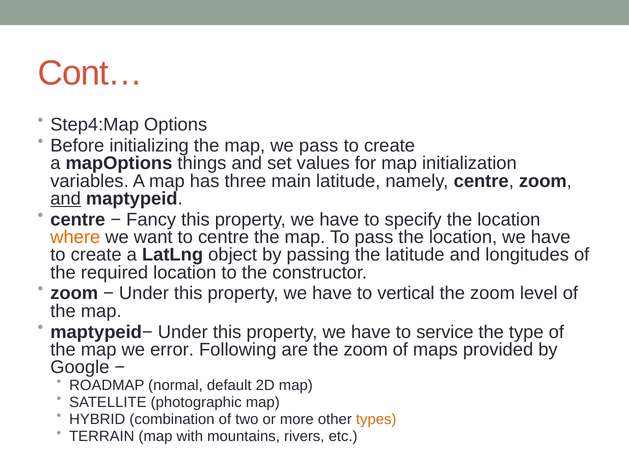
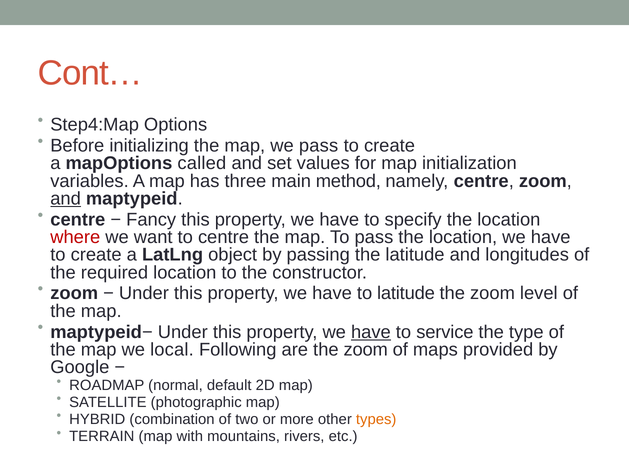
things: things -> called
main latitude: latitude -> method
where colour: orange -> red
to vertical: vertical -> latitude
have at (371, 332) underline: none -> present
error: error -> local
